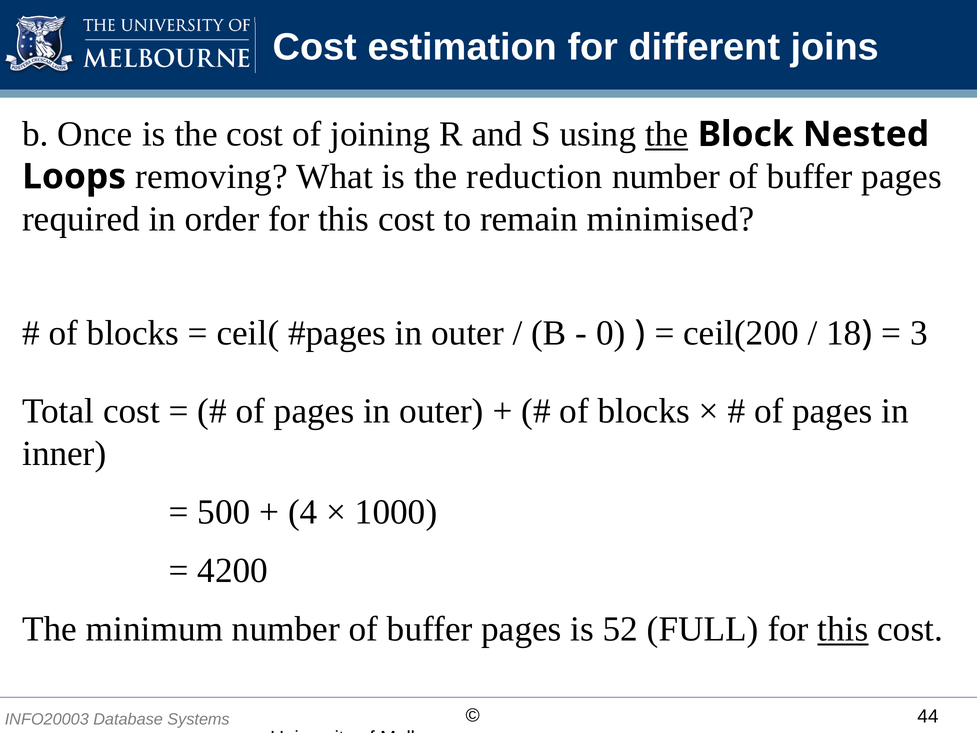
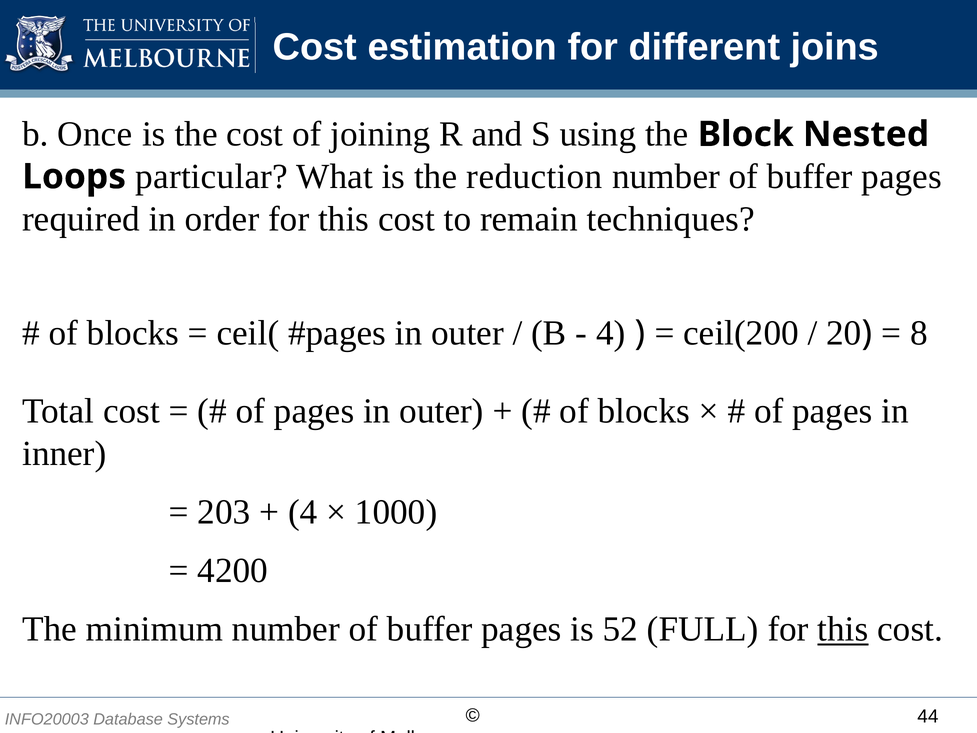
the at (667, 134) underline: present -> none
removing: removing -> particular
minimised: minimised -> techniques
0 at (611, 333): 0 -> 4
18: 18 -> 20
3: 3 -> 8
500: 500 -> 203
